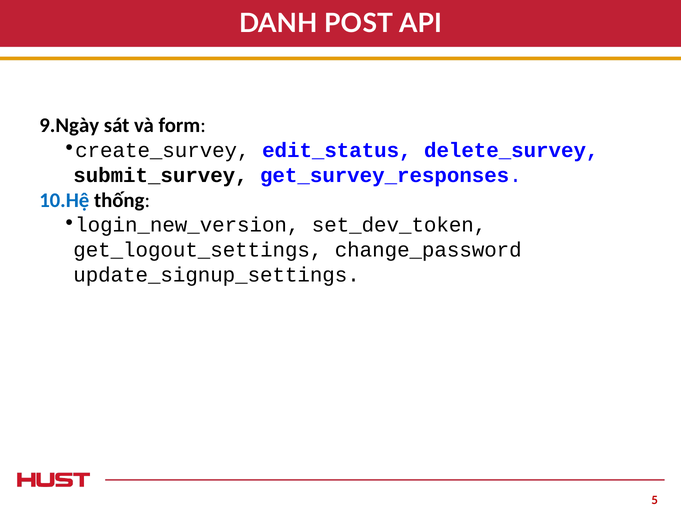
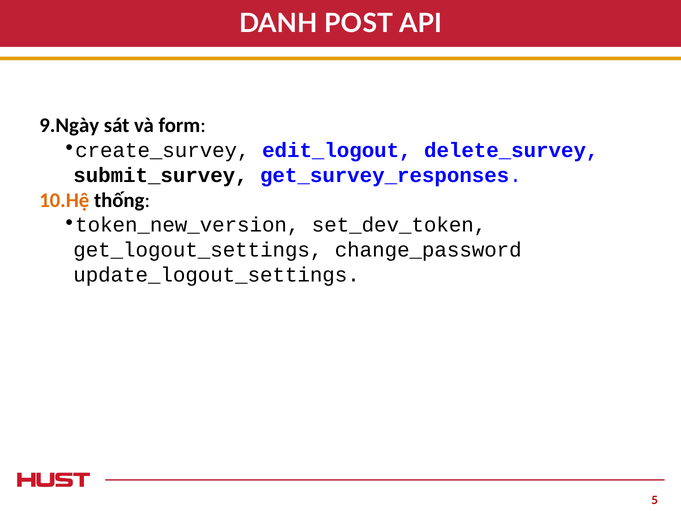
edit_status: edit_status -> edit_logout
10.Hệ colour: blue -> orange
login_new_version: login_new_version -> token_new_version
update_signup_settings: update_signup_settings -> update_logout_settings
